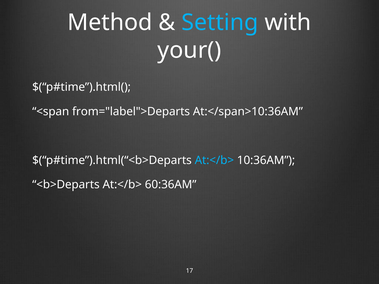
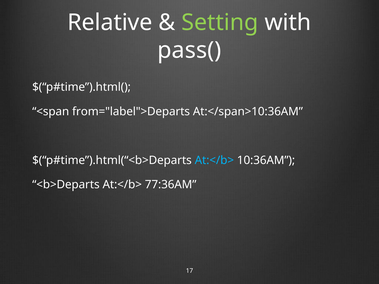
Method: Method -> Relative
Setting colour: light blue -> light green
your(: your( -> pass(
60:36AM: 60:36AM -> 77:36AM
